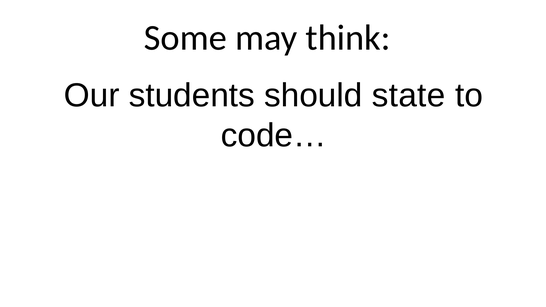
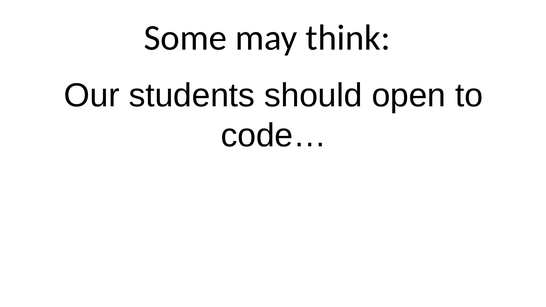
state: state -> open
